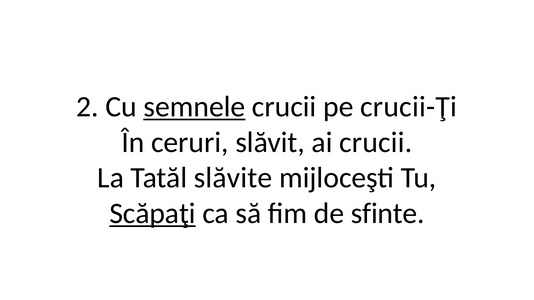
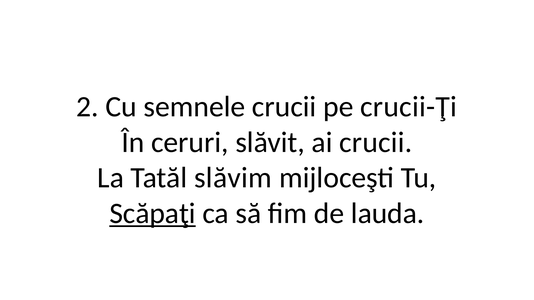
semnele underline: present -> none
slăvite: slăvite -> slăvim
sfinte: sfinte -> lauda
